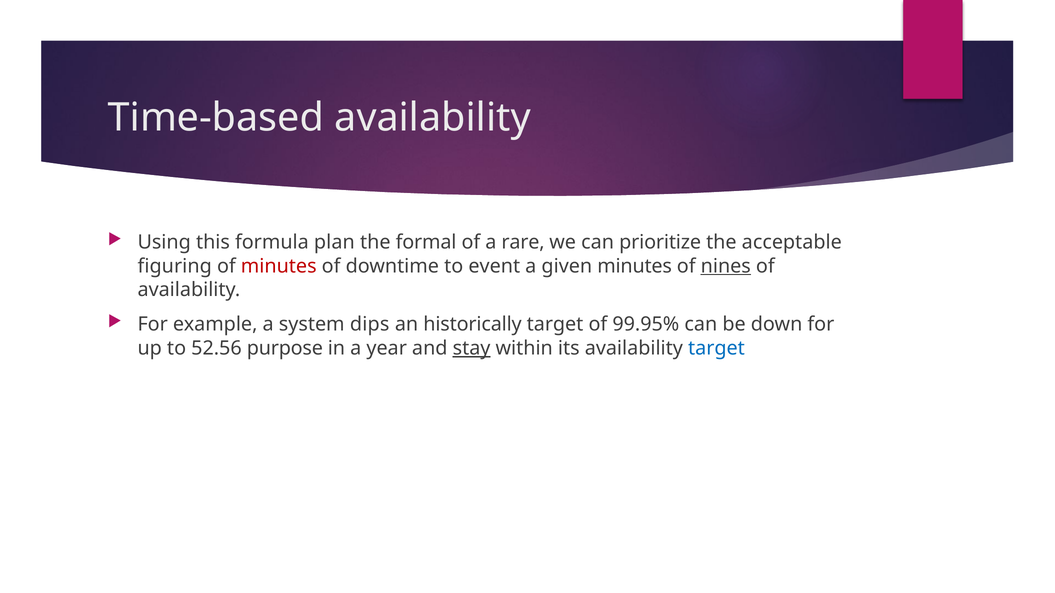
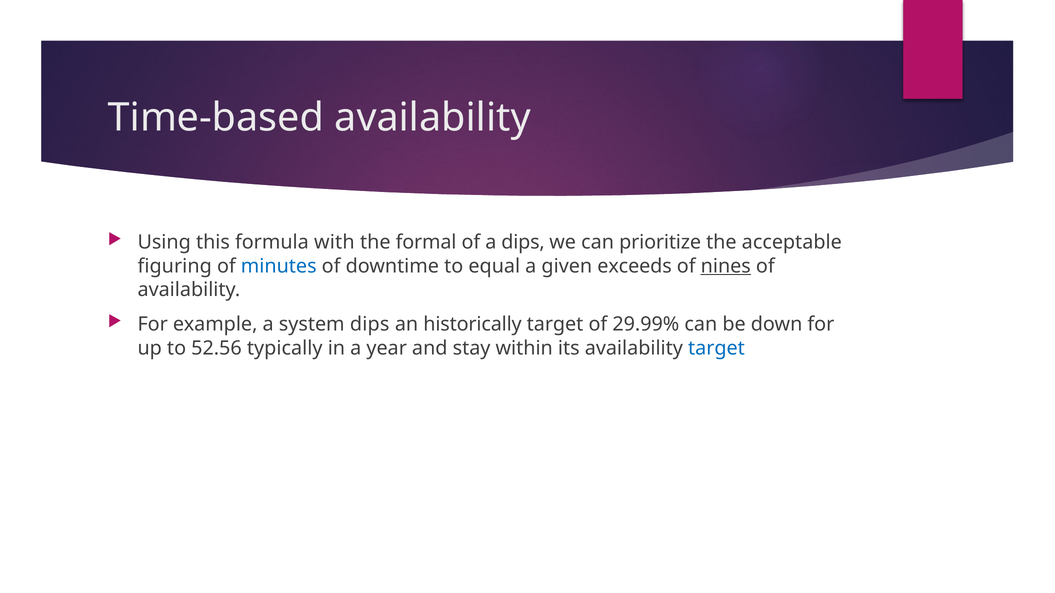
plan: plan -> with
a rare: rare -> dips
minutes at (279, 266) colour: red -> blue
event: event -> equal
given minutes: minutes -> exceeds
99.95%: 99.95% -> 29.99%
purpose: purpose -> typically
stay underline: present -> none
